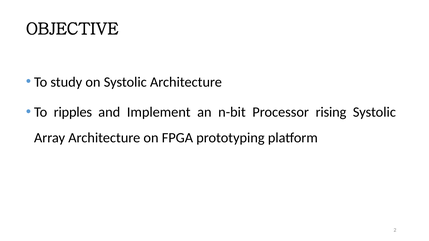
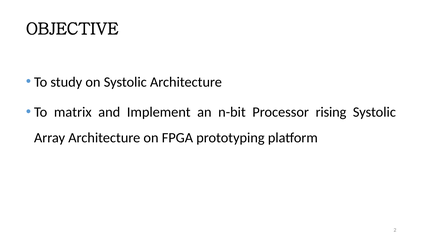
ripples: ripples -> matrix
